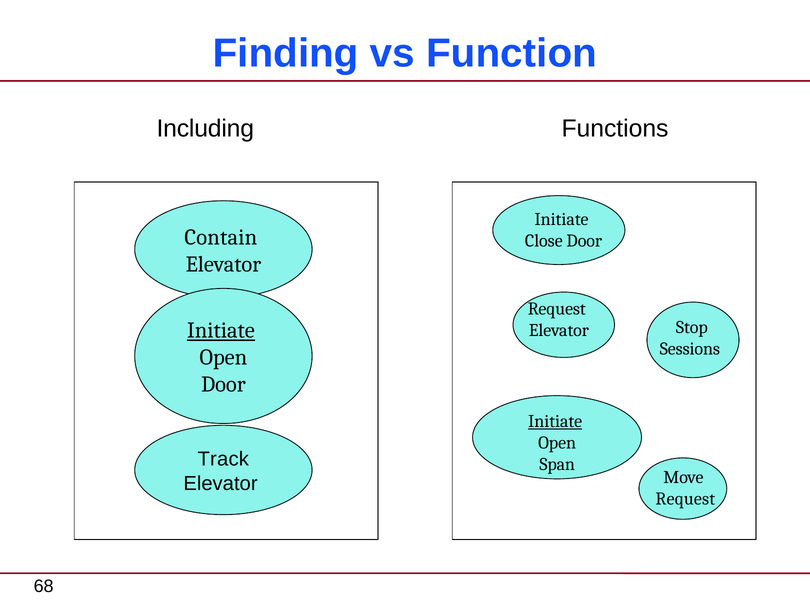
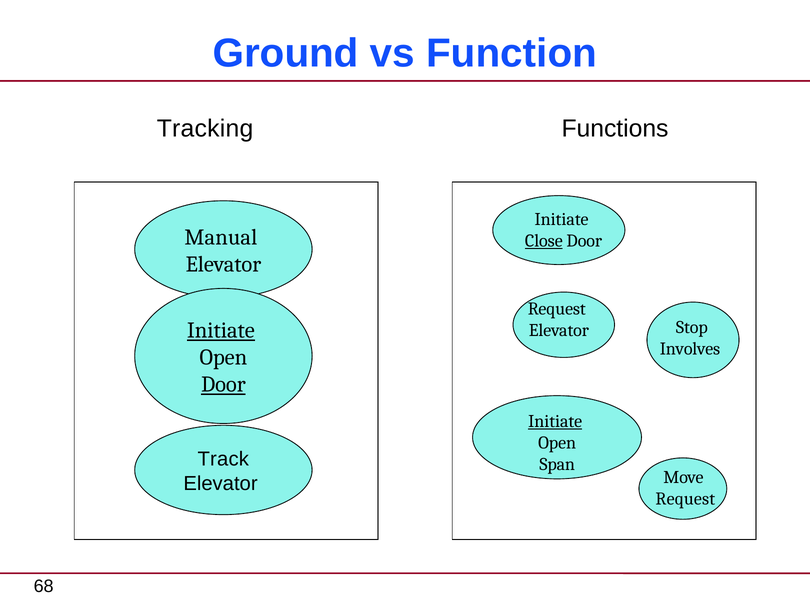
Finding: Finding -> Ground
Including: Including -> Tracking
Contain: Contain -> Manual
Close underline: none -> present
Sessions: Sessions -> Involves
Door at (223, 385) underline: none -> present
